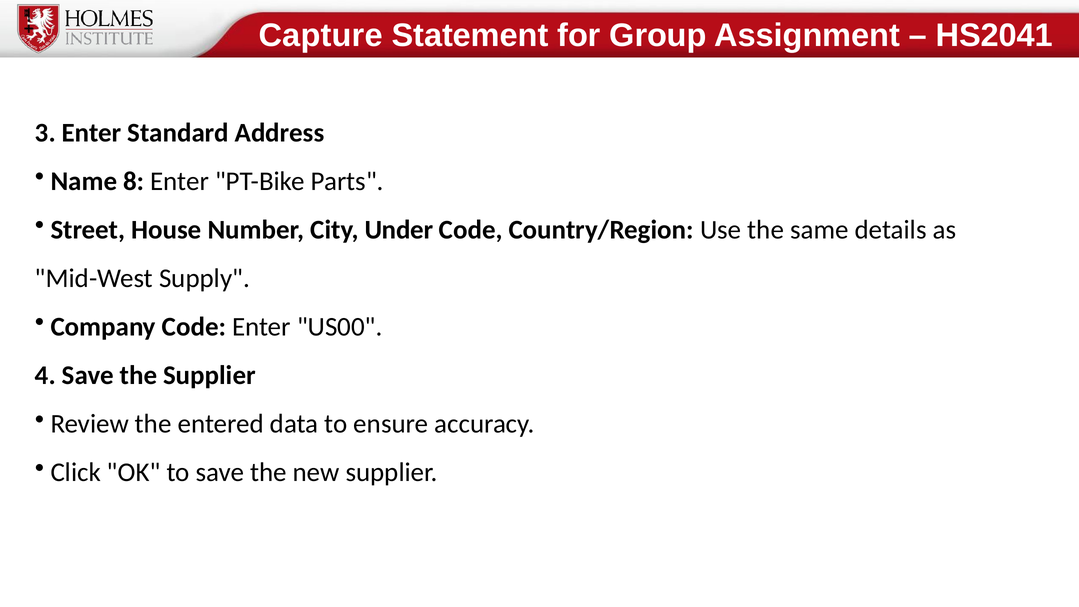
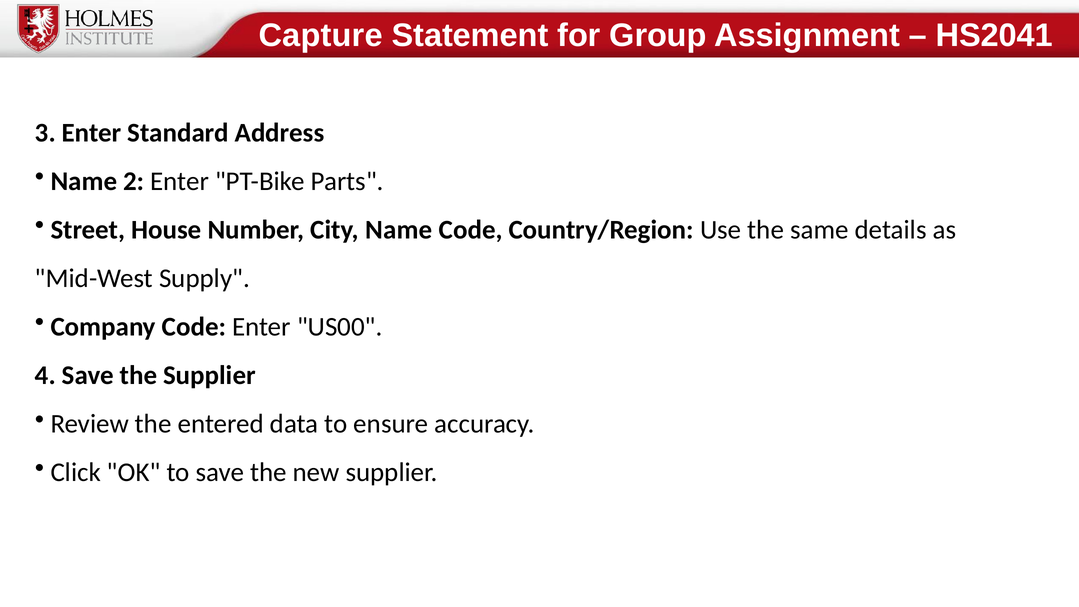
8: 8 -> 2
City Under: Under -> Name
